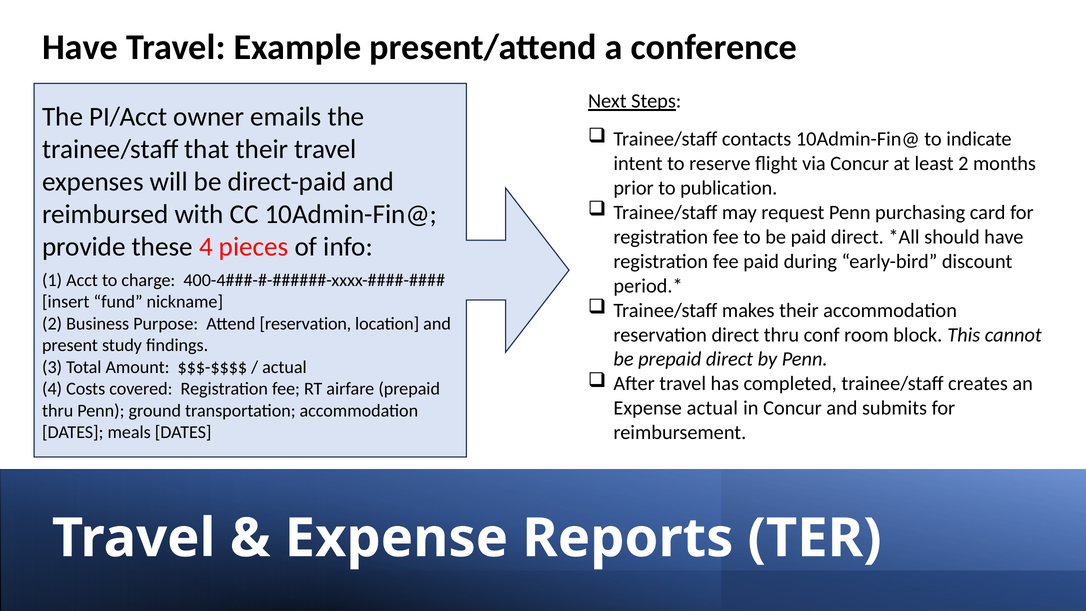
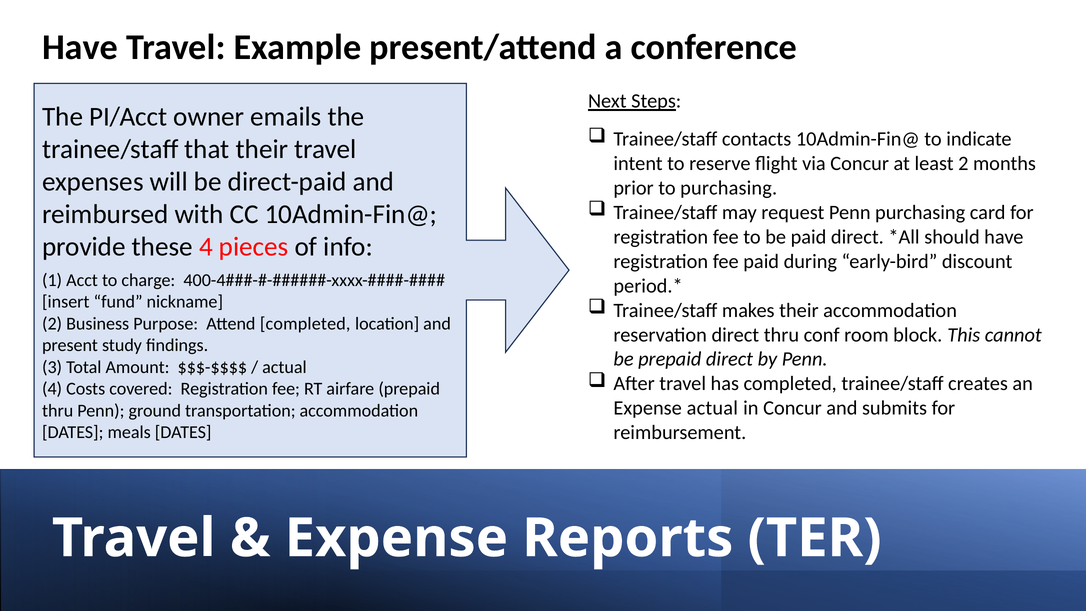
to publication: publication -> purchasing
Attend reservation: reservation -> completed
